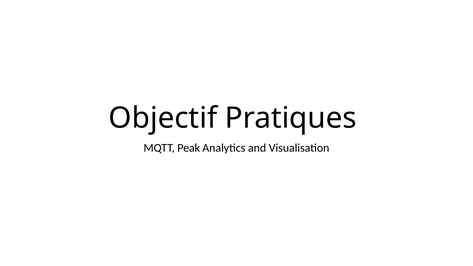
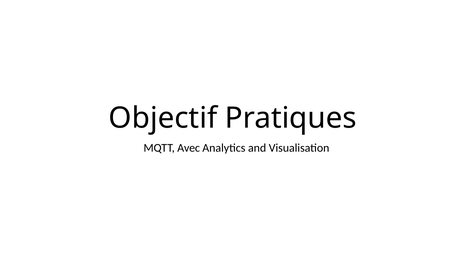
Peak: Peak -> Avec
